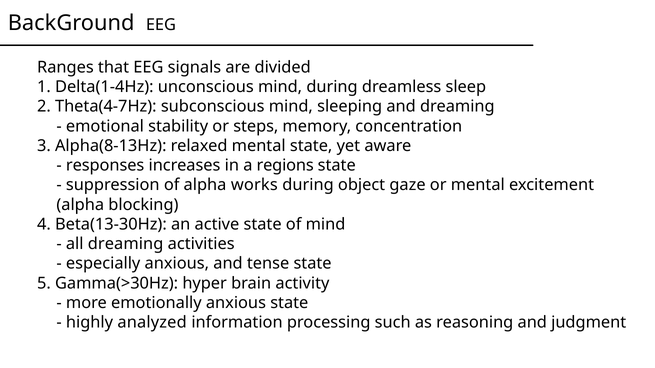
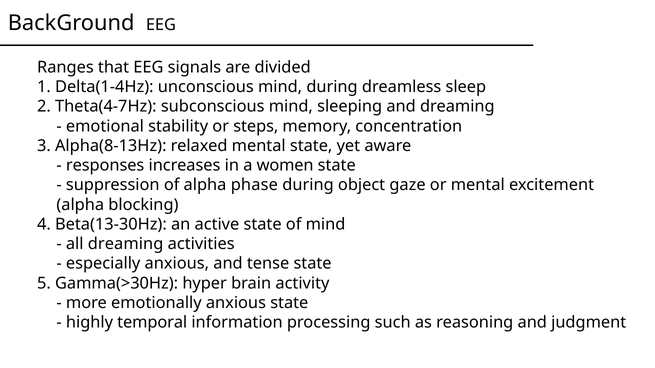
regions: regions -> women
works: works -> phase
analyzed: analyzed -> temporal
